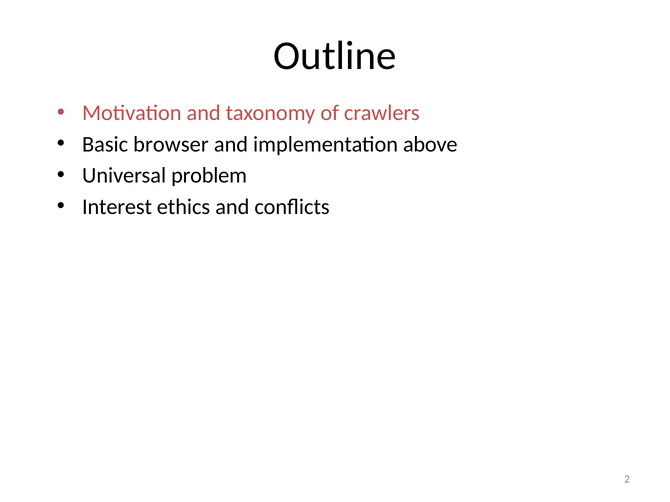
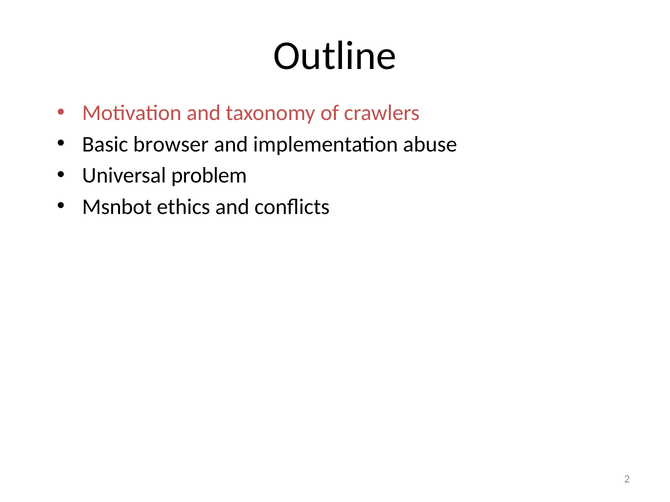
above: above -> abuse
Interest: Interest -> Msnbot
